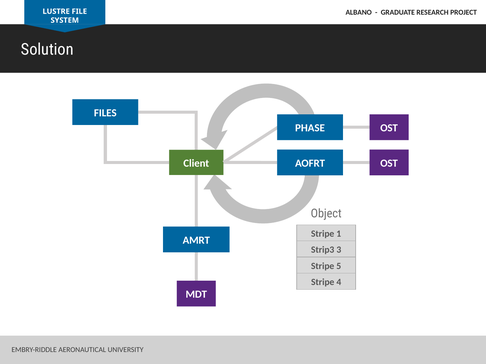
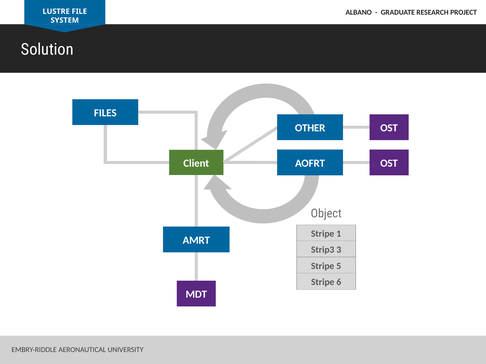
PHASE: PHASE -> OTHER
4: 4 -> 6
